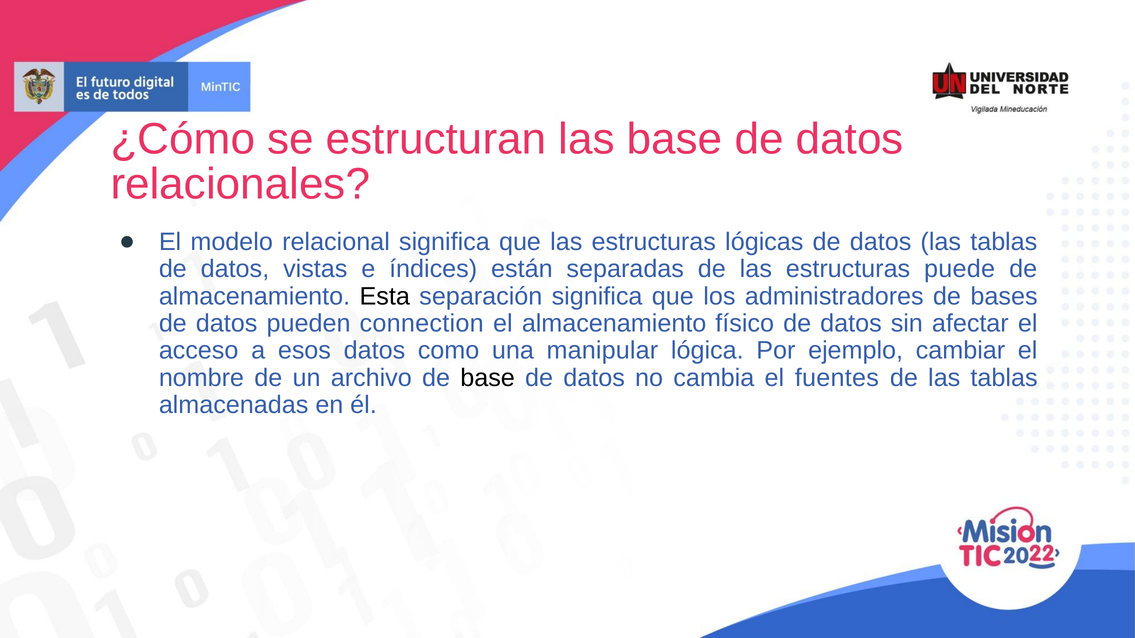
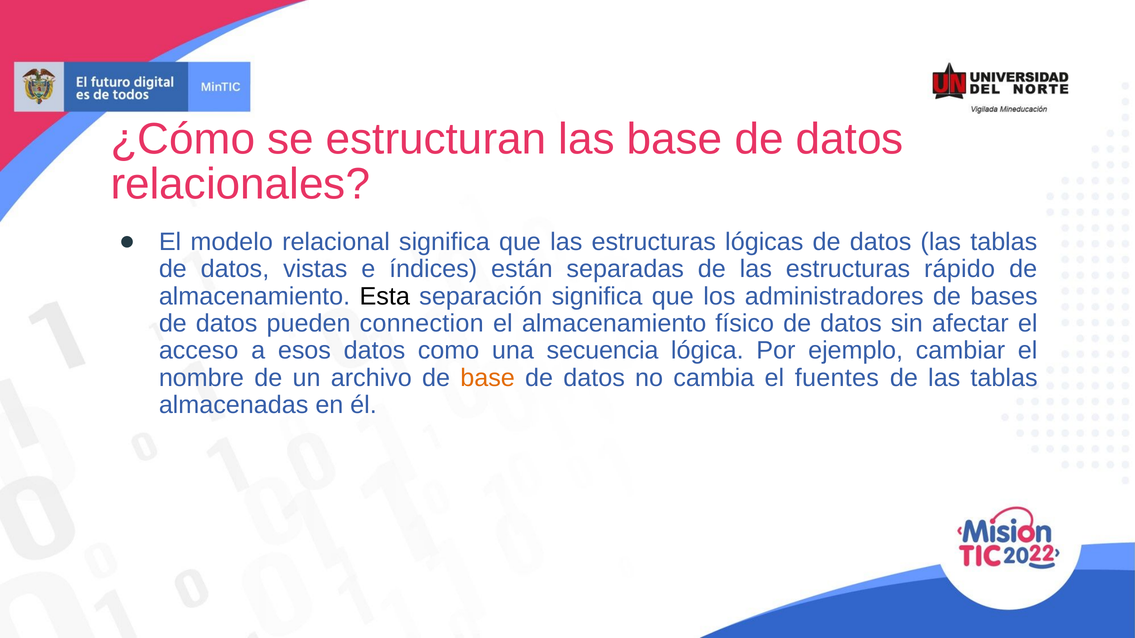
puede: puede -> rápido
manipular: manipular -> secuencia
base at (488, 378) colour: black -> orange
